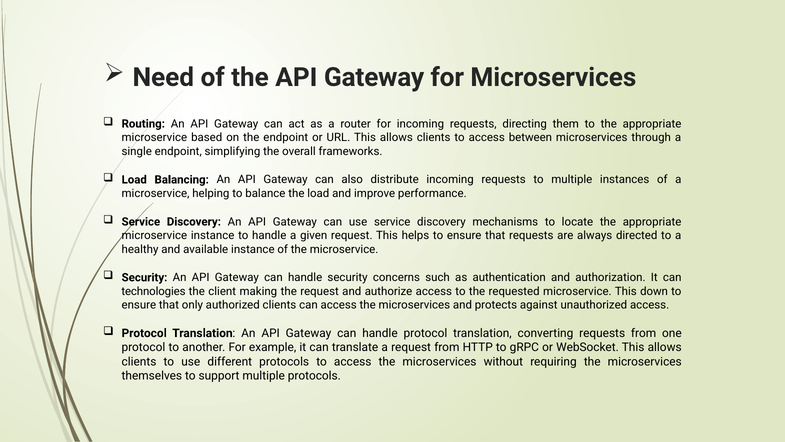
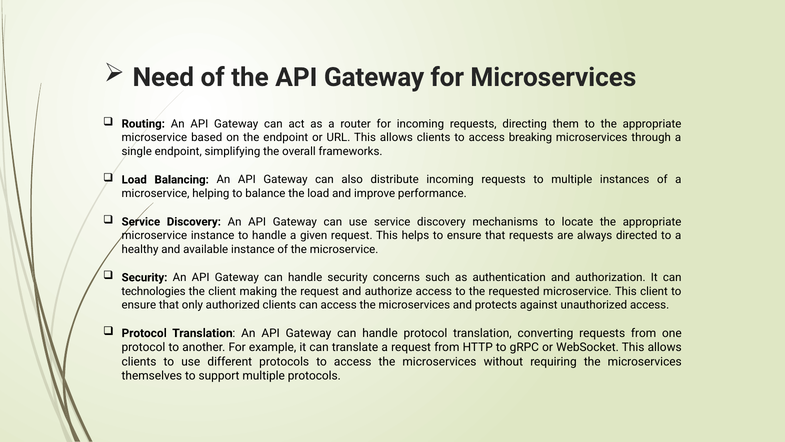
between: between -> breaking
This down: down -> client
